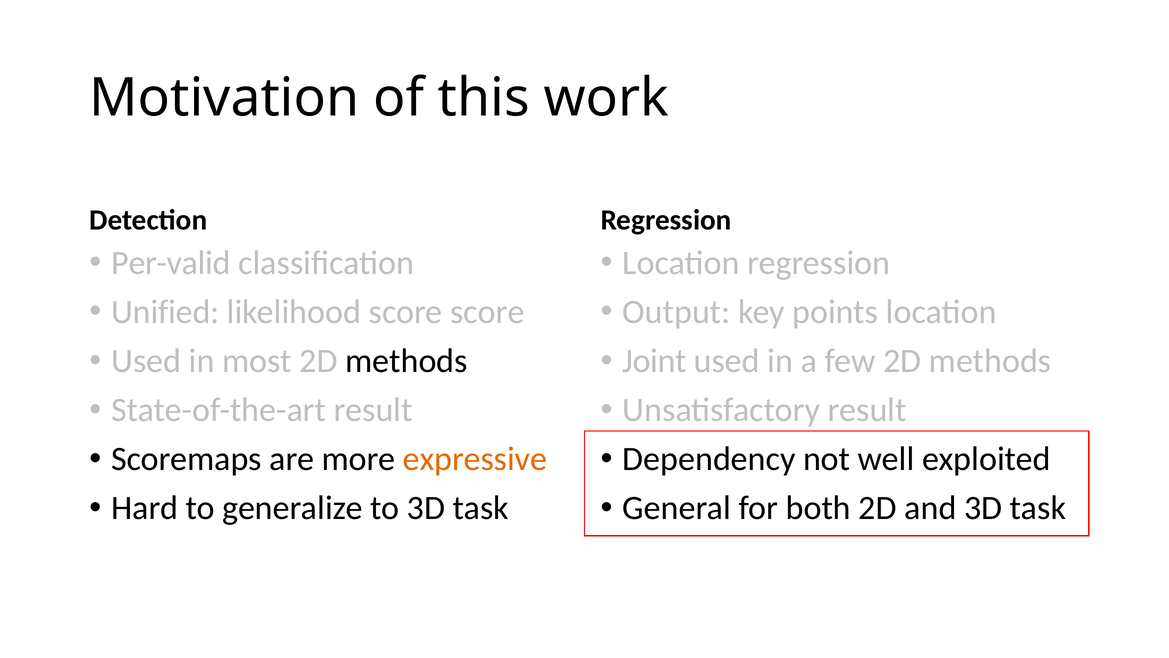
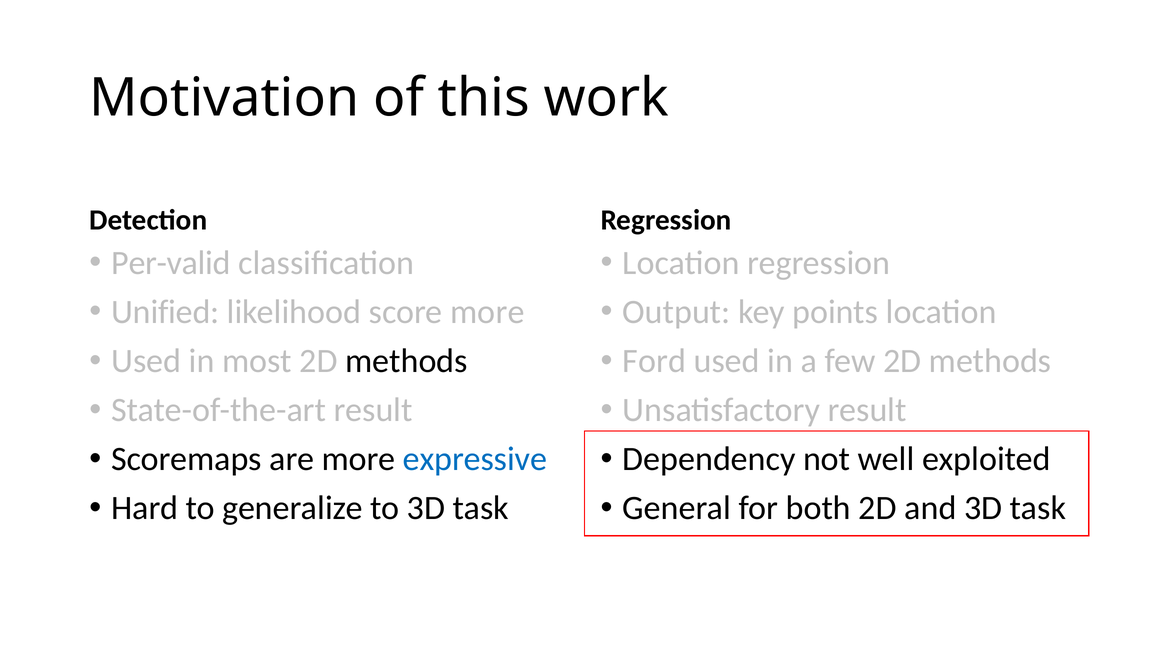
score score: score -> more
Joint: Joint -> Ford
expressive colour: orange -> blue
